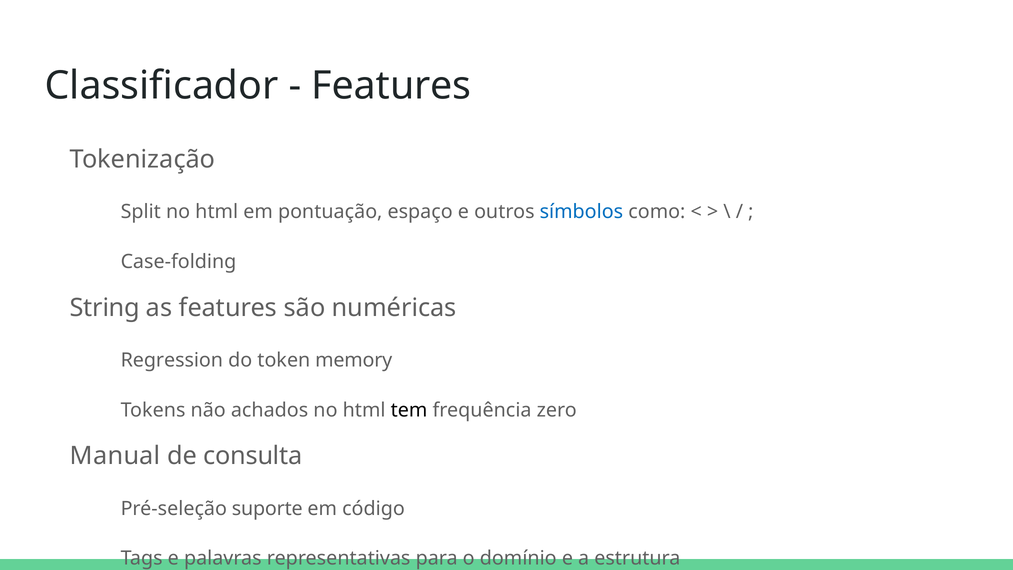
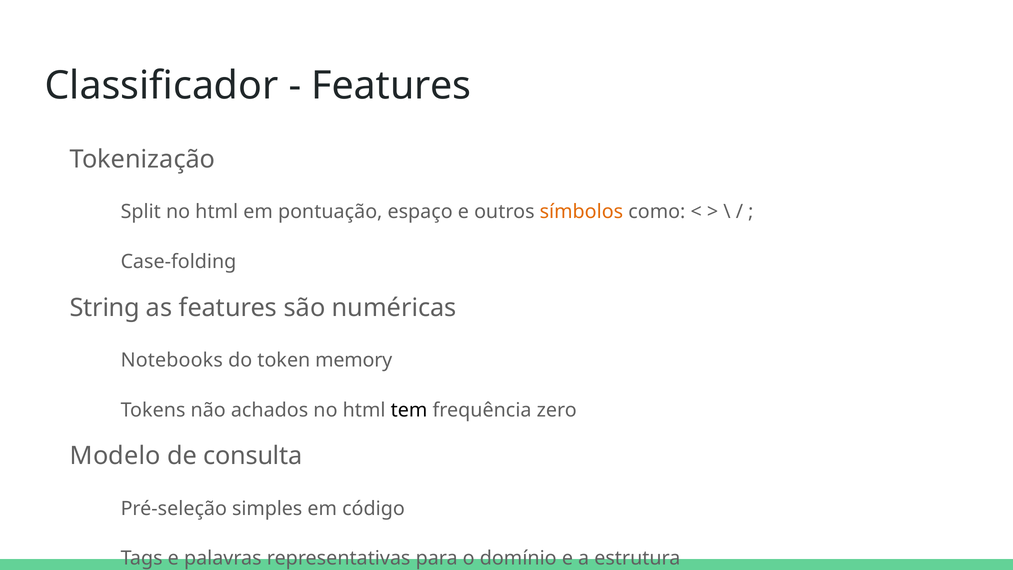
símbolos colour: blue -> orange
Regression: Regression -> Notebooks
Manual: Manual -> Modelo
suporte: suporte -> simples
